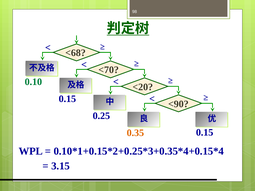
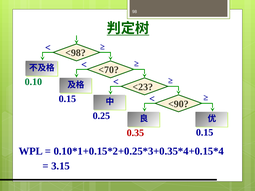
<68: <68 -> <98
<20: <20 -> <23
0.35 colour: orange -> red
